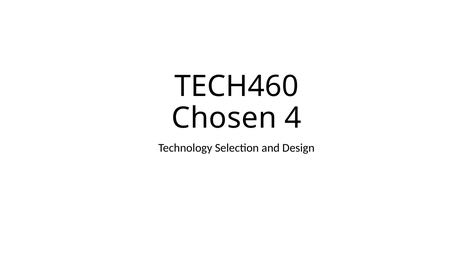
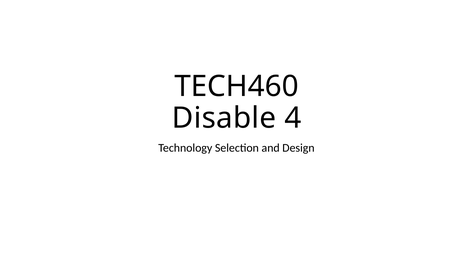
Chosen: Chosen -> Disable
